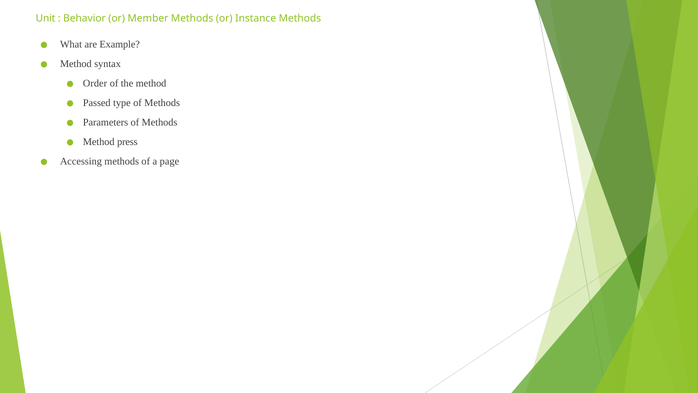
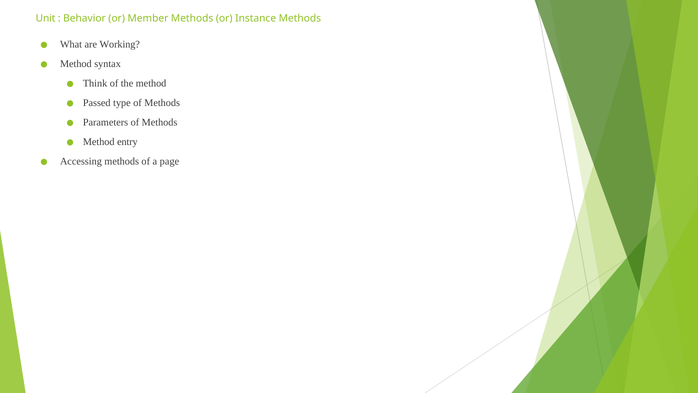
Example: Example -> Working
Order: Order -> Think
press: press -> entry
